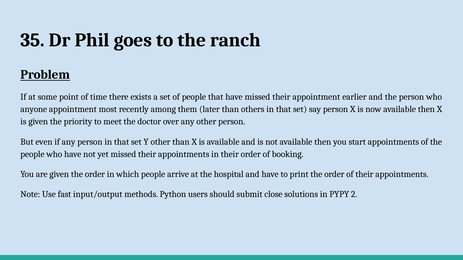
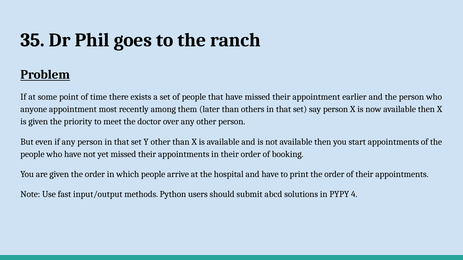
close: close -> abcd
2: 2 -> 4
